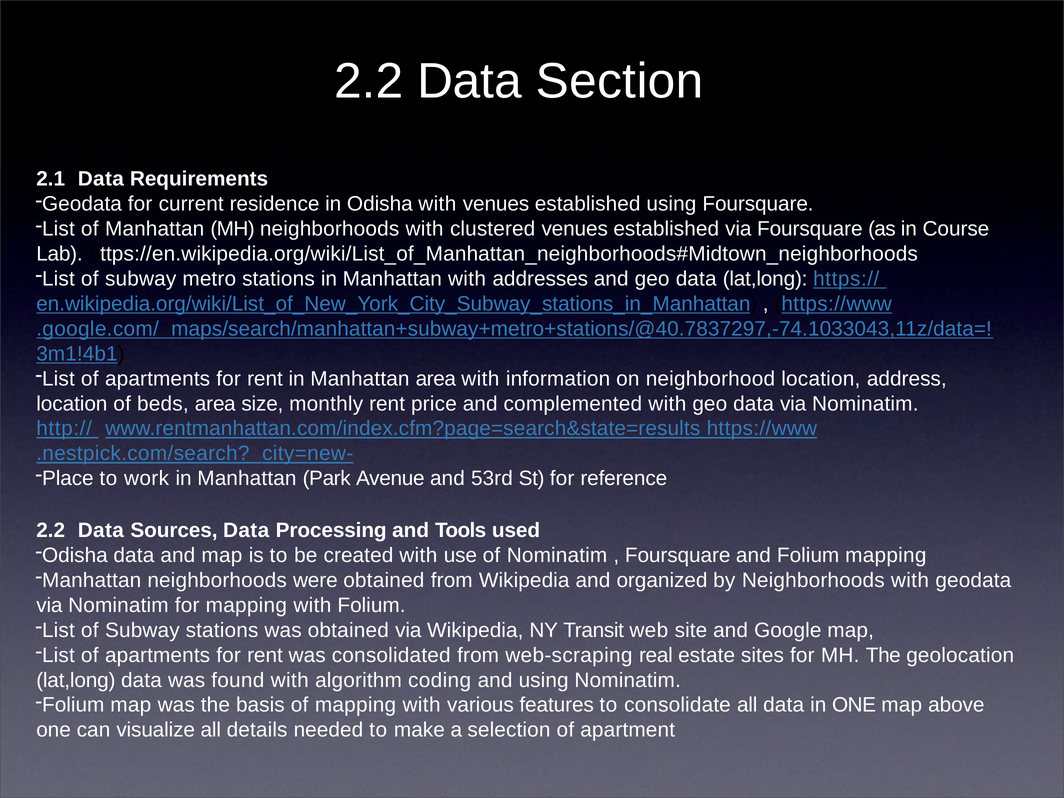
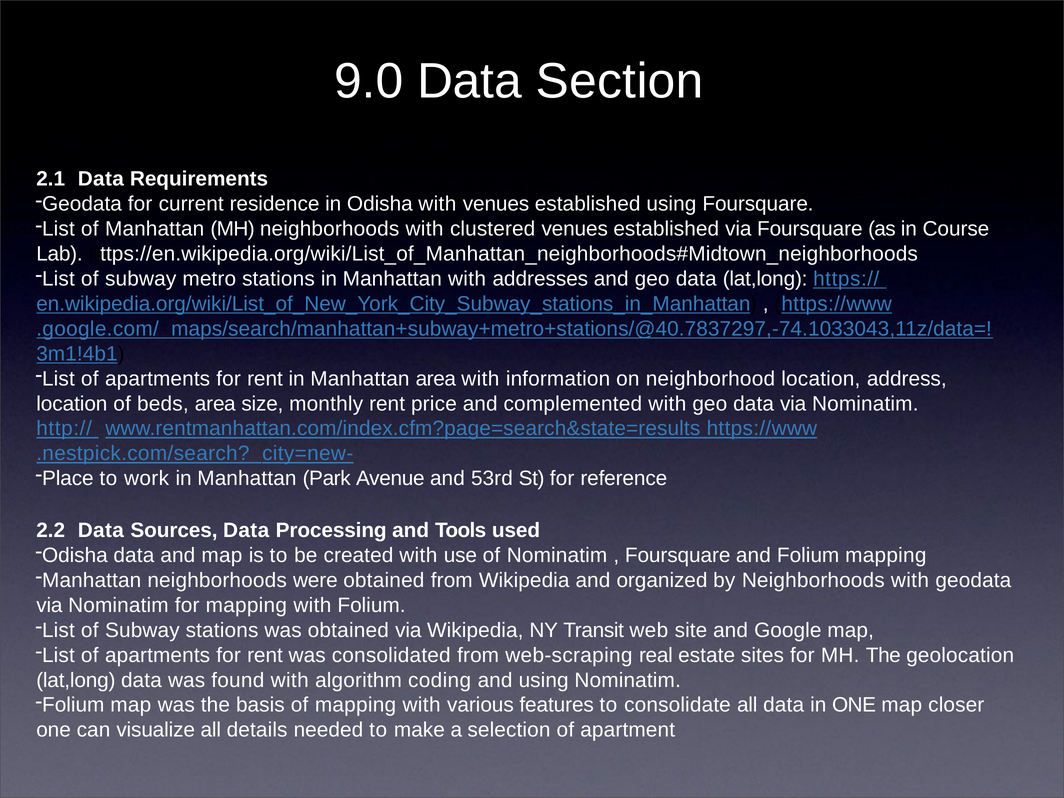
2.2 at (369, 81): 2.2 -> 9.0
above: above -> closer
